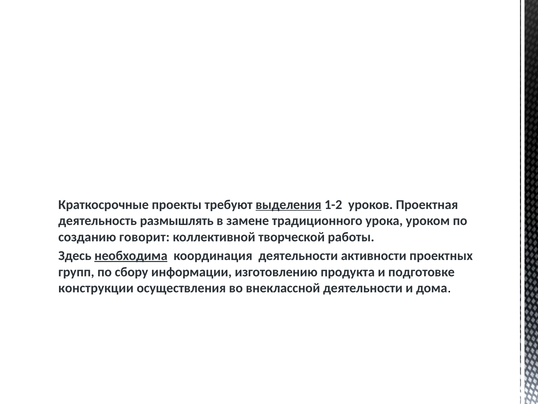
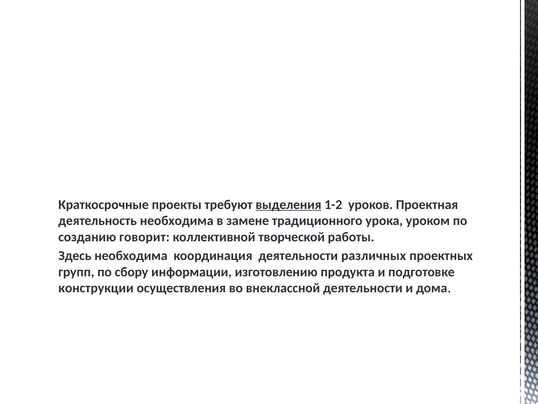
деятельность размышлять: размышлять -> необходима
необходима at (131, 255) underline: present -> none
активности: активности -> различных
